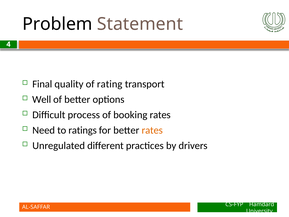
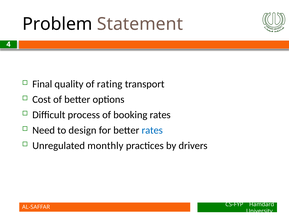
Well: Well -> Cost
ratings: ratings -> design
rates at (152, 130) colour: orange -> blue
different: different -> monthly
